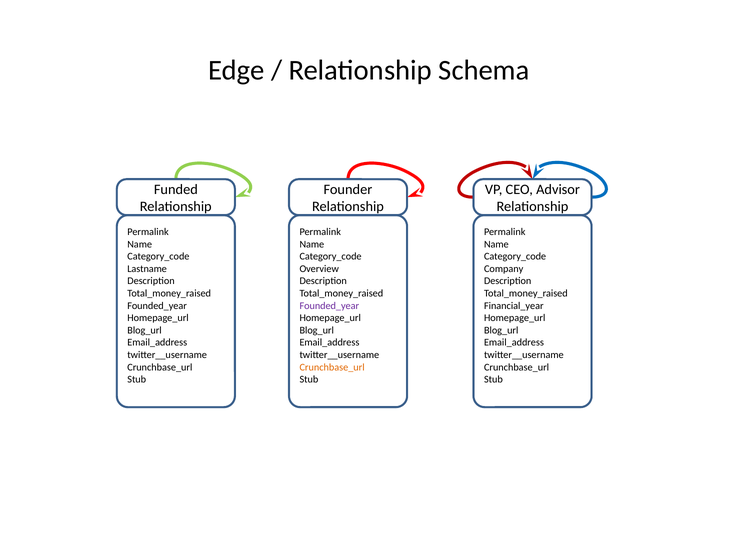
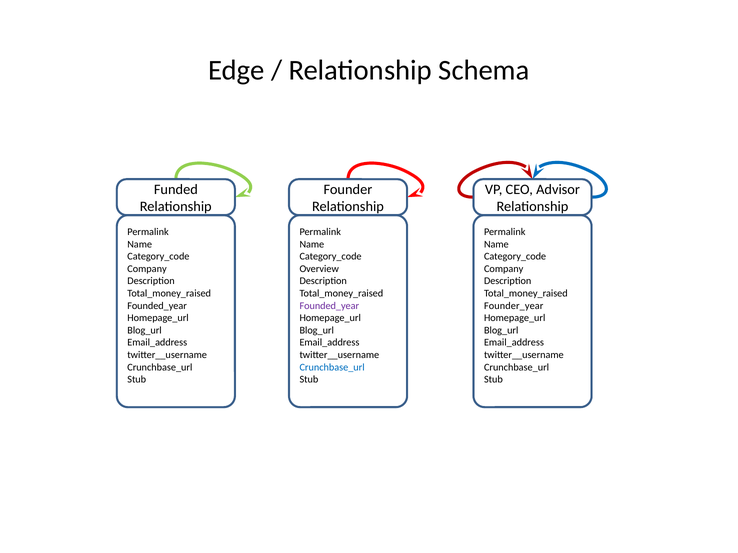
Lastname at (147, 269): Lastname -> Company
Financial_year: Financial_year -> Founder_year
Crunchbase_url at (332, 368) colour: orange -> blue
